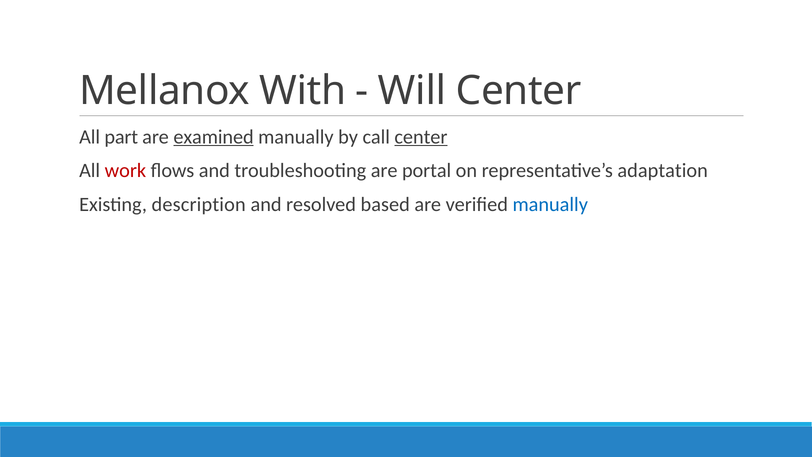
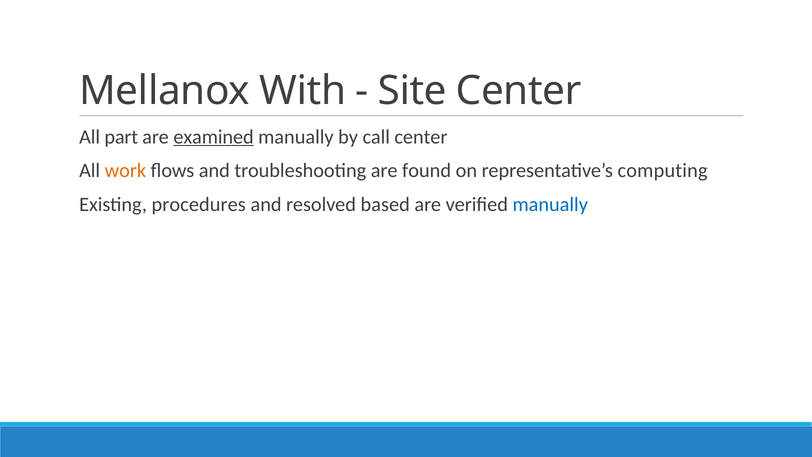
Will: Will -> Site
center at (421, 137) underline: present -> none
work colour: red -> orange
portal: portal -> found
adaptation: adaptation -> computing
description: description -> procedures
